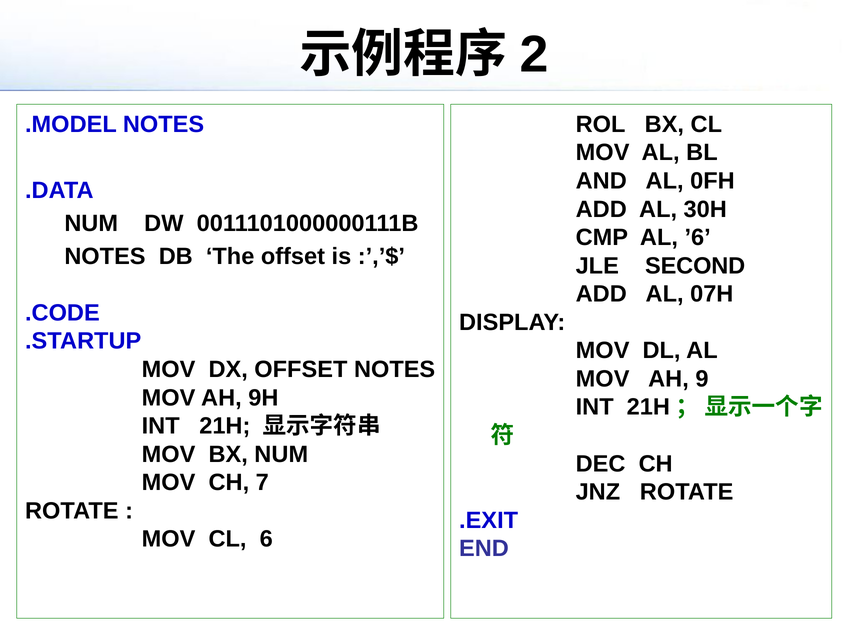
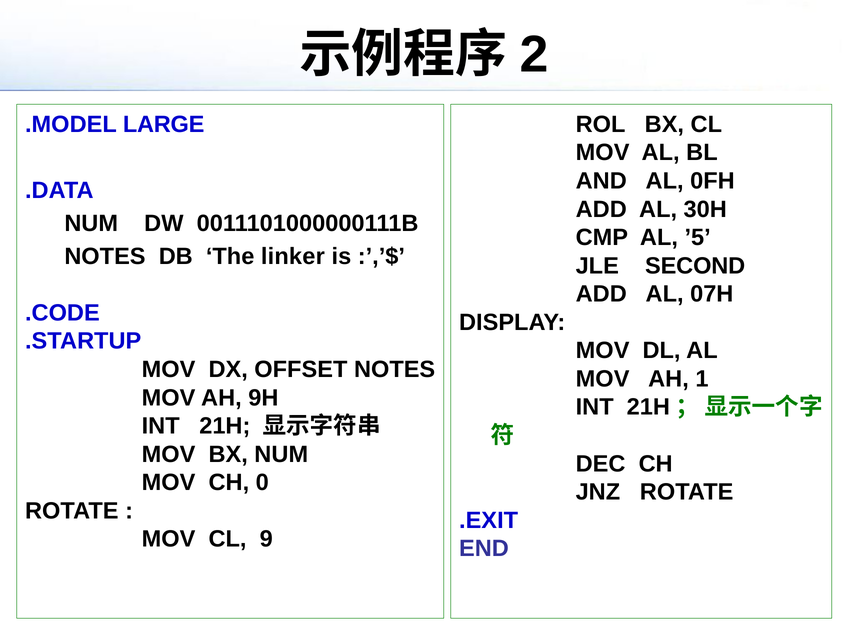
.MODEL NOTES: NOTES -> LARGE
’6: ’6 -> ’5
The offset: offset -> linker
9: 9 -> 1
7: 7 -> 0
6: 6 -> 9
